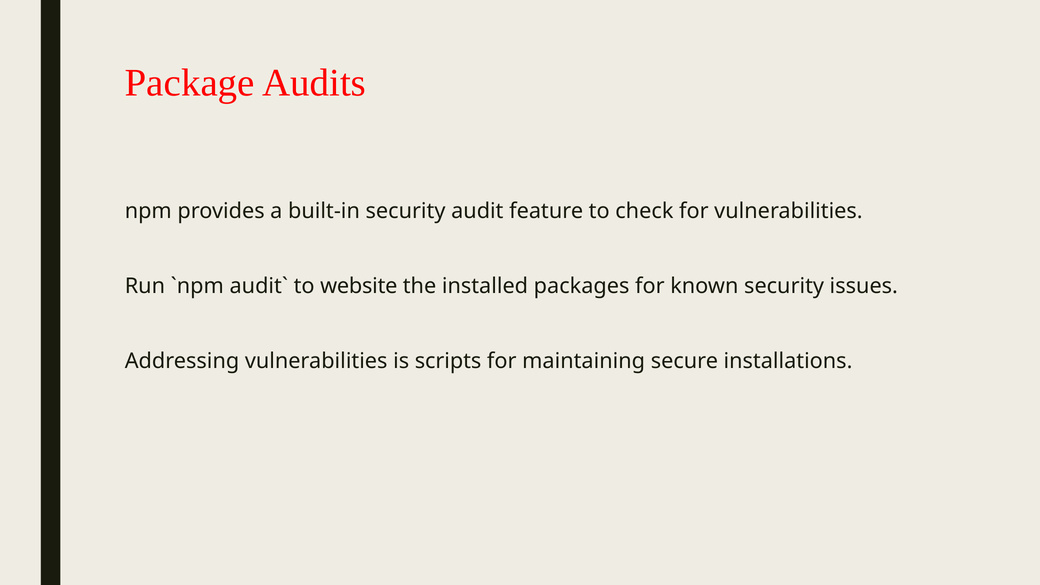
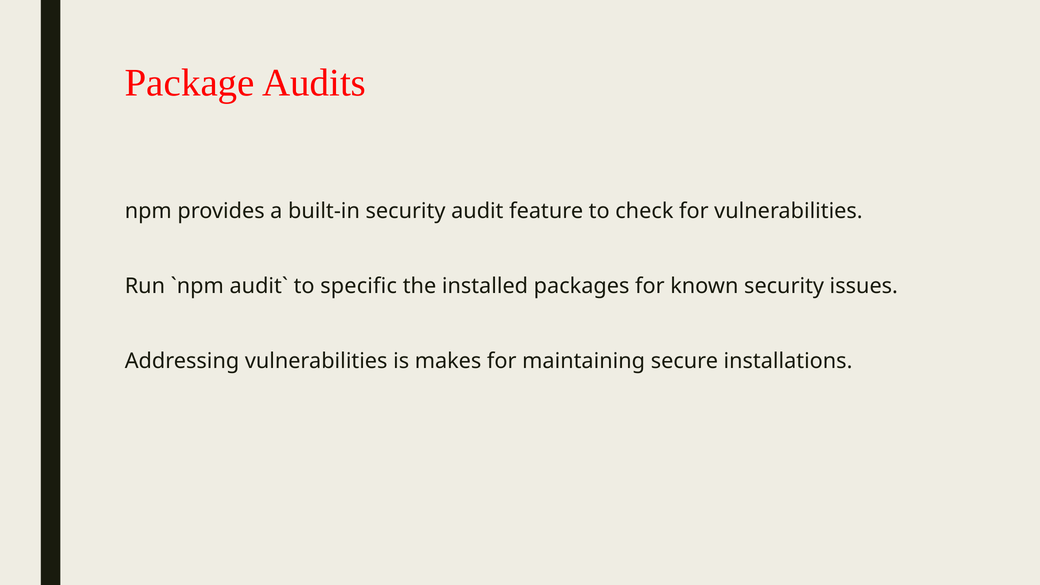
website: website -> specific
scripts: scripts -> makes
